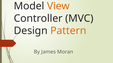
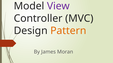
View colour: orange -> purple
